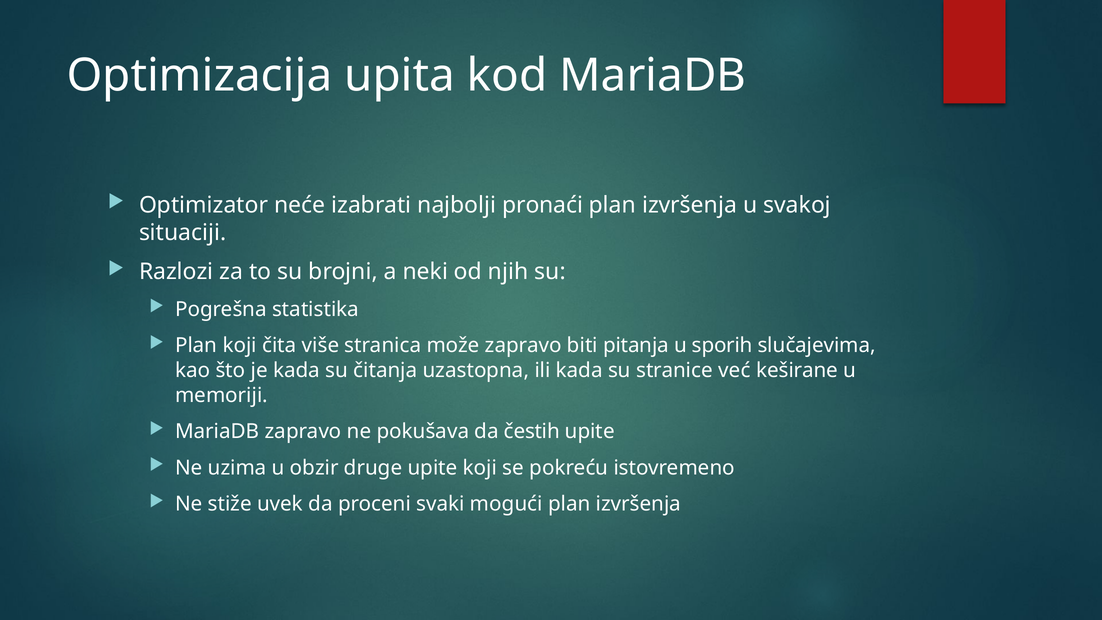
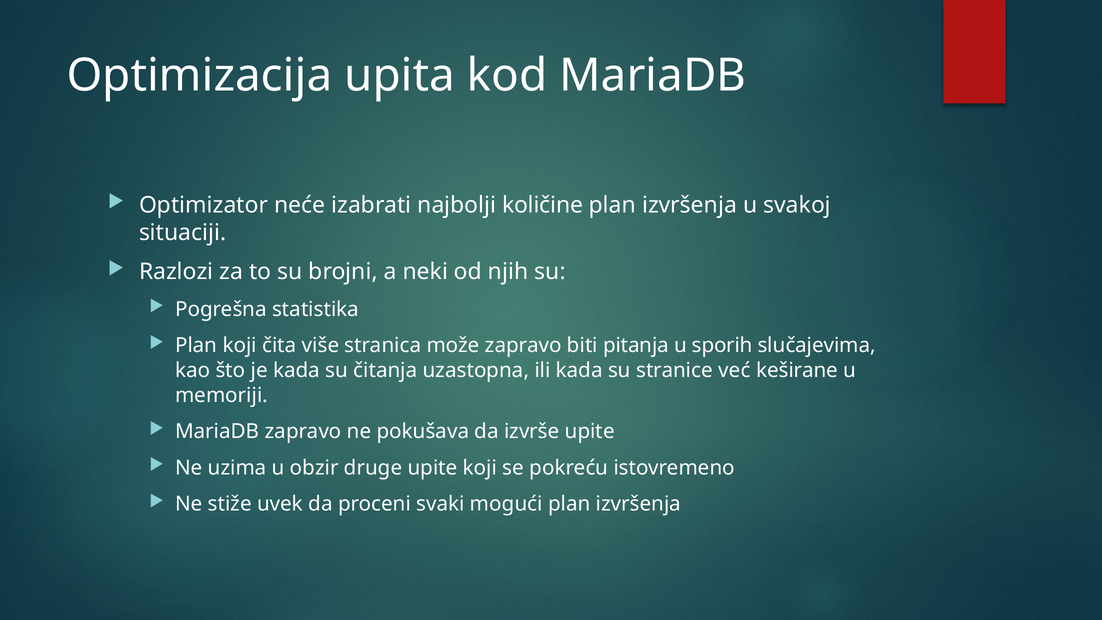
pronaći: pronaći -> količine
čestih: čestih -> izvrše
